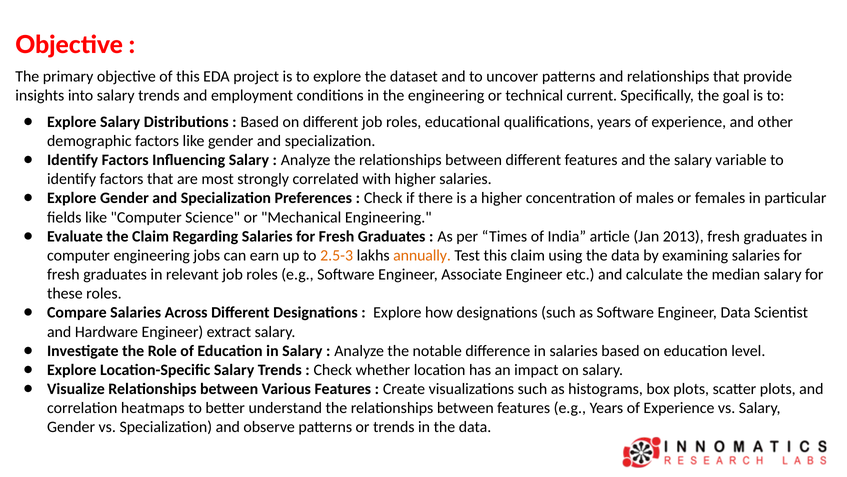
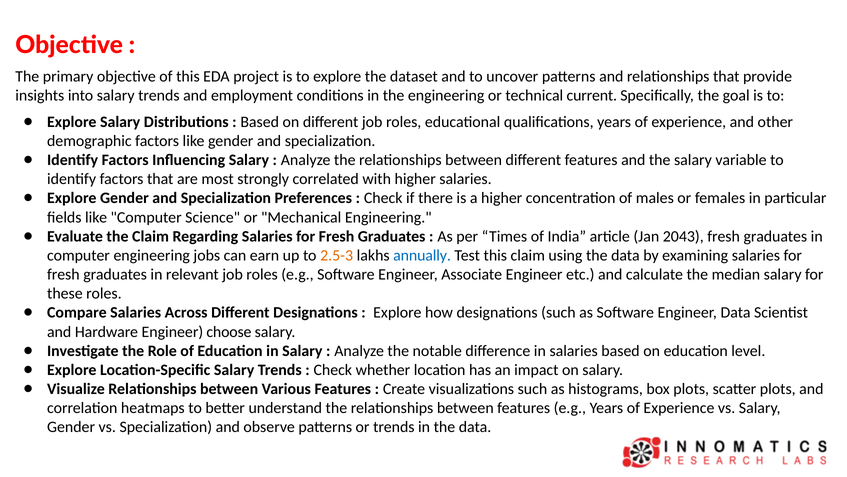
2013: 2013 -> 2043
annually colour: orange -> blue
extract: extract -> choose
